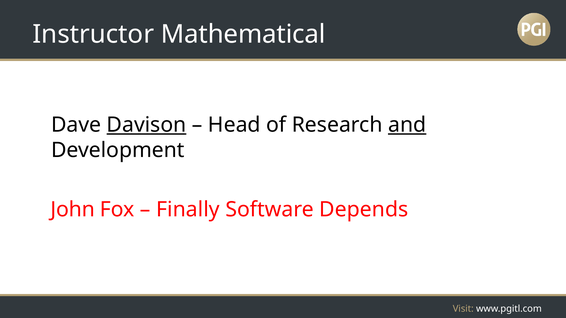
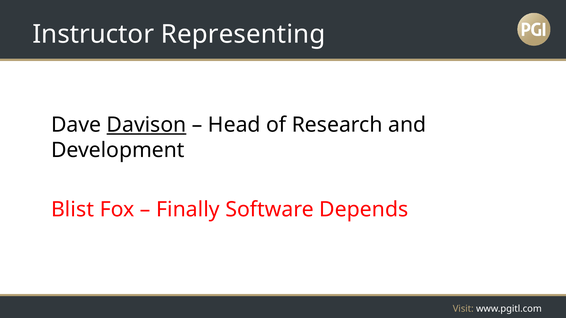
Mathematical: Mathematical -> Representing
and underline: present -> none
John: John -> Blist
